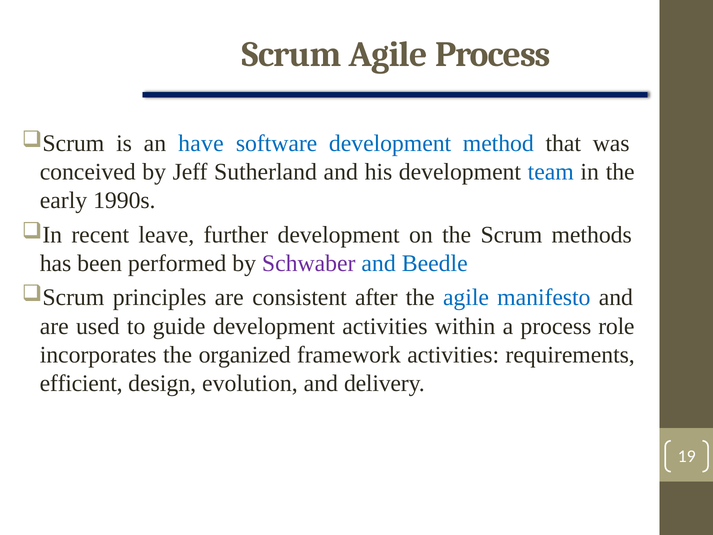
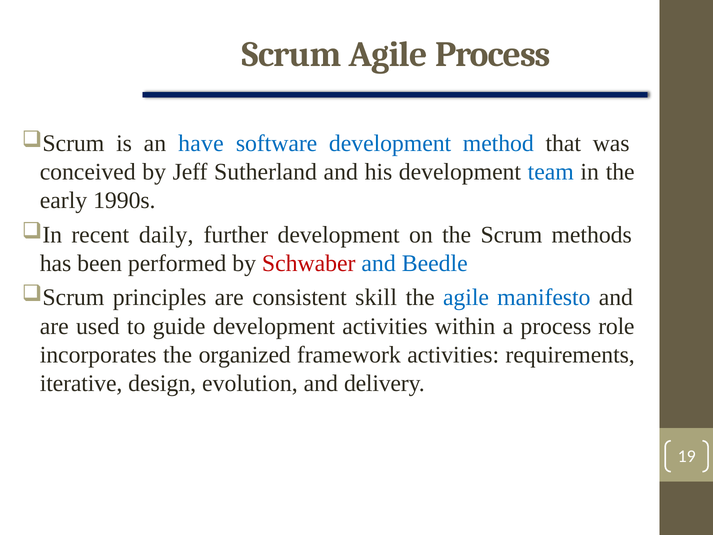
leave: leave -> daily
Schwaber colour: purple -> red
after: after -> skill
efficient: efficient -> iterative
